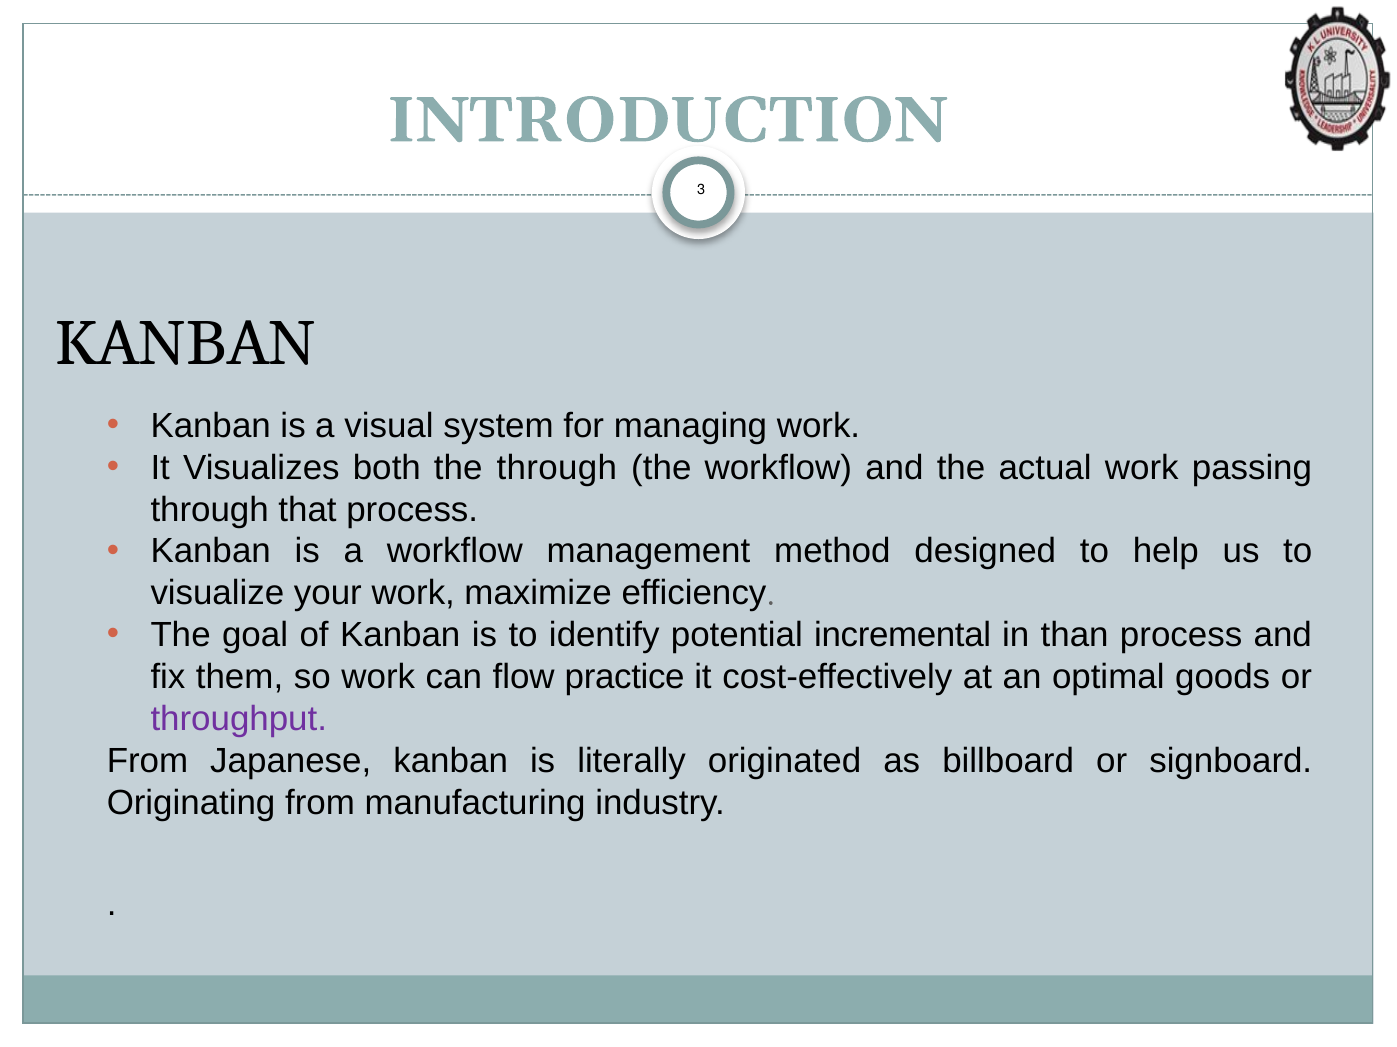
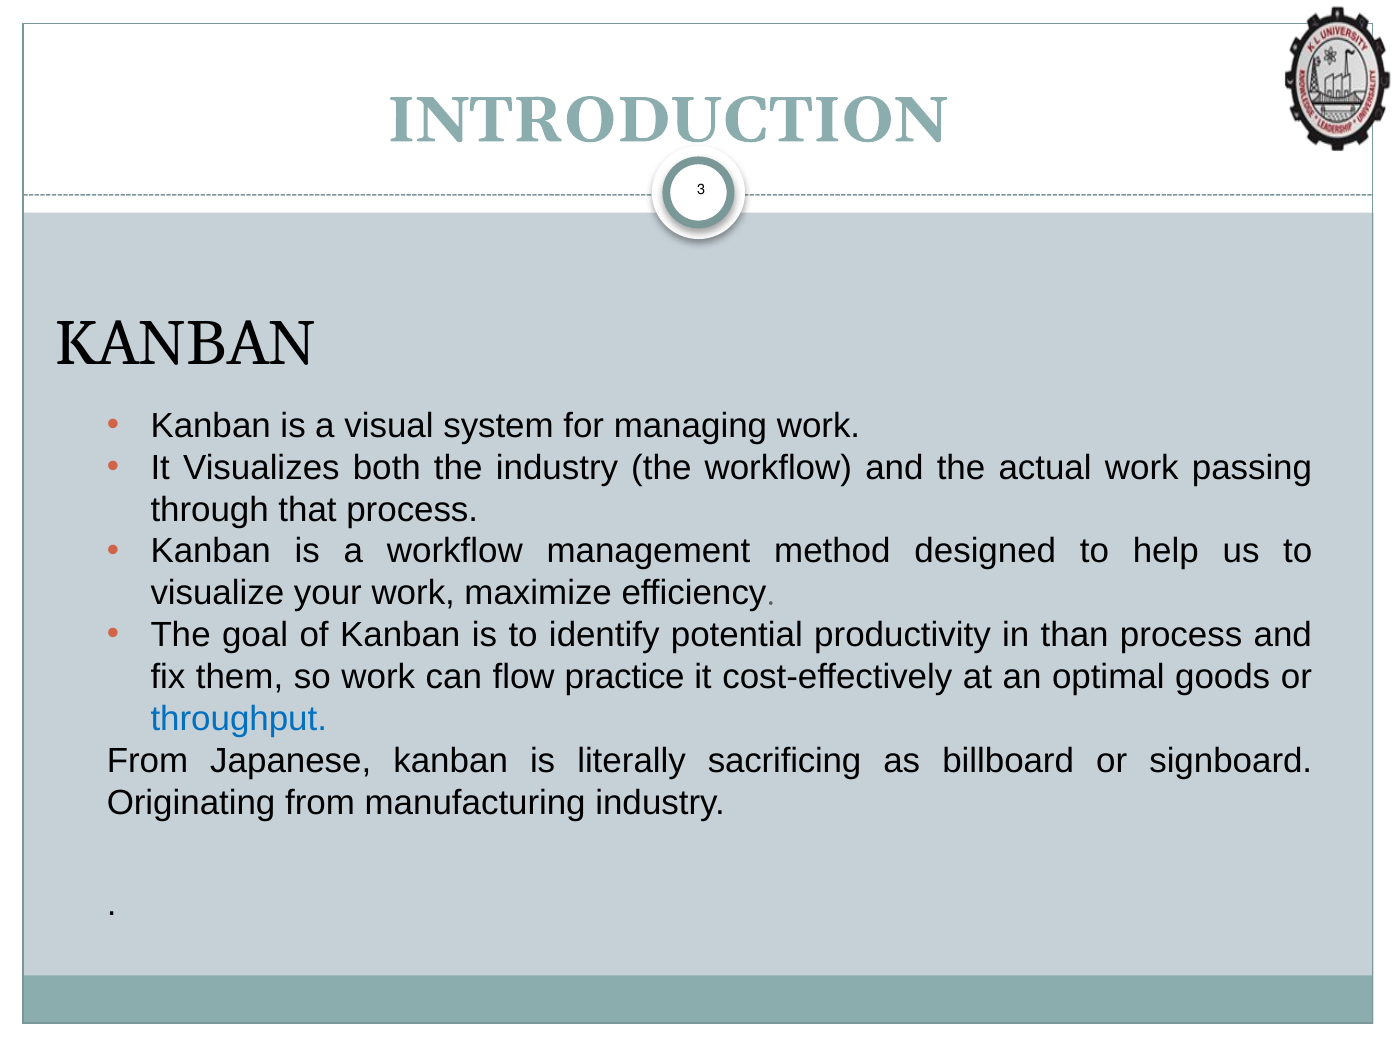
the through: through -> industry
incremental: incremental -> productivity
throughput colour: purple -> blue
originated: originated -> sacrificing
